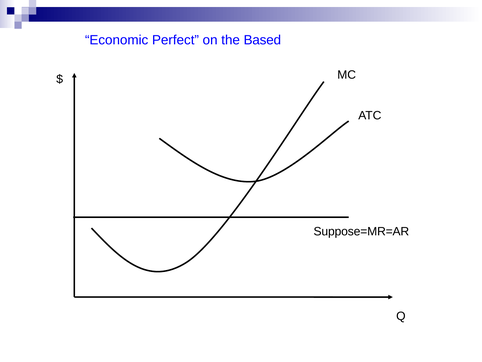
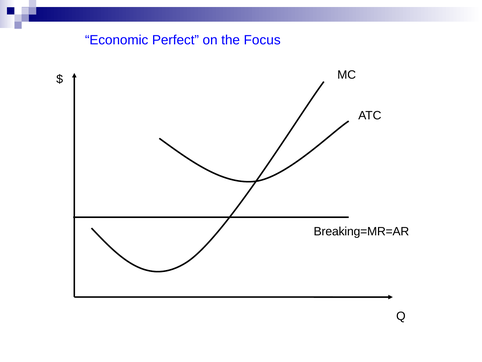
Based: Based -> Focus
Suppose=MR=AR: Suppose=MR=AR -> Breaking=MR=AR
